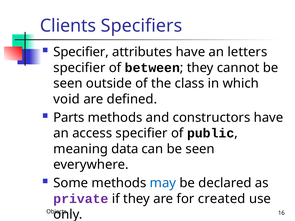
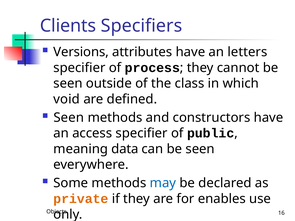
Specifier at (81, 52): Specifier -> Versions
between: between -> process
Parts at (69, 118): Parts -> Seen
private colour: purple -> orange
created: created -> enables
